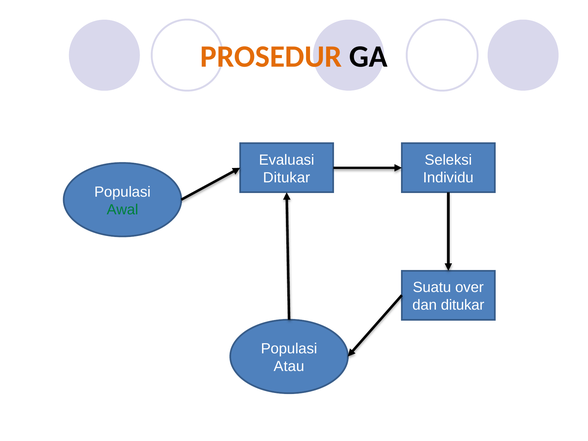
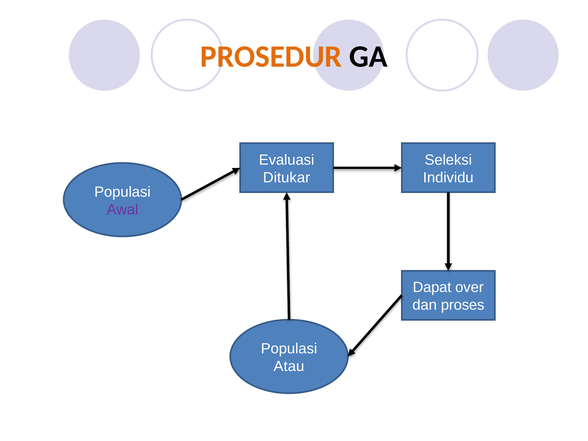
Awal colour: green -> purple
Suatu: Suatu -> Dapat
dan ditukar: ditukar -> proses
